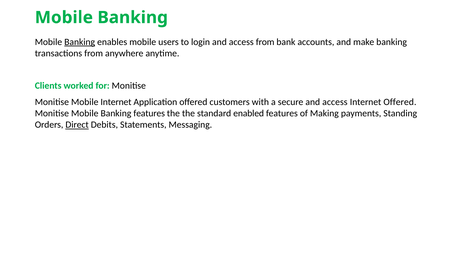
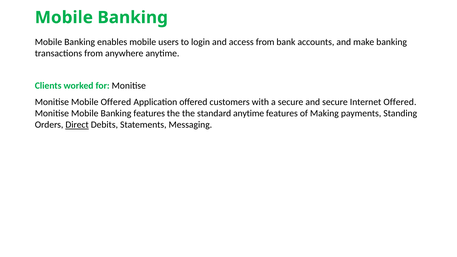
Banking at (80, 42) underline: present -> none
Mobile Internet: Internet -> Offered
secure and access: access -> secure
standard enabled: enabled -> anytime
